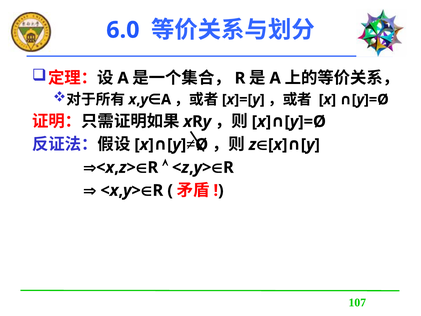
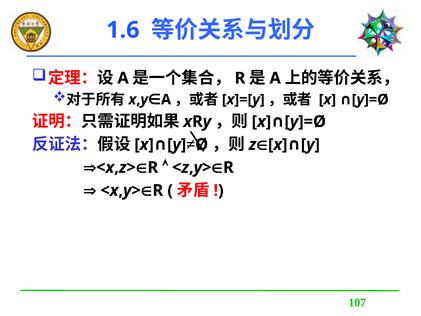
6.0: 6.0 -> 1.6
